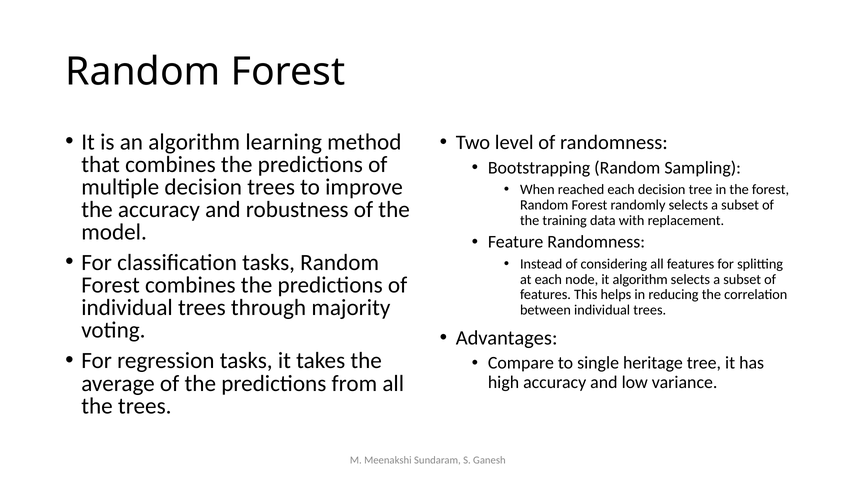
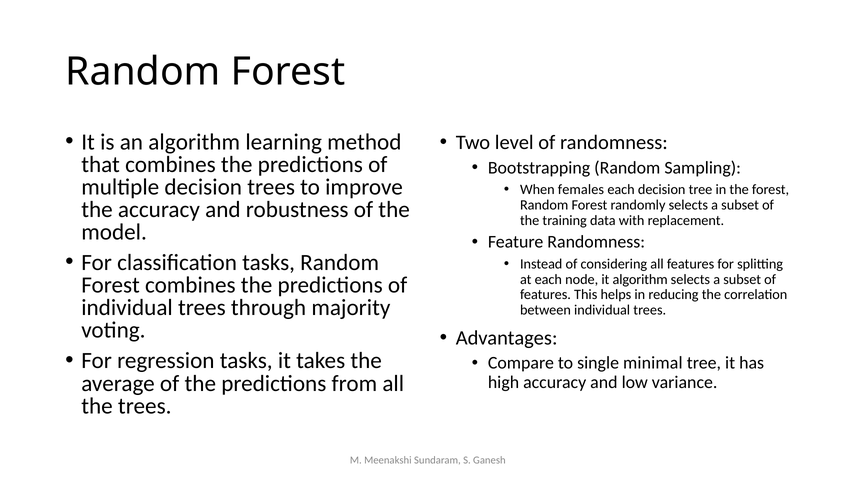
reached: reached -> females
heritage: heritage -> minimal
